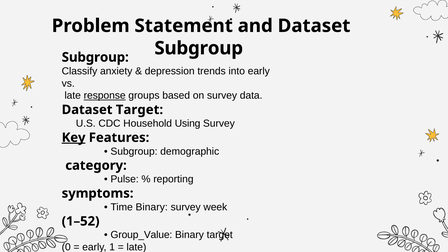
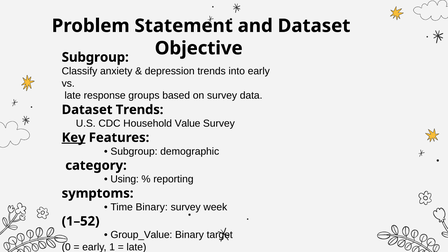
Subgroup at (199, 48): Subgroup -> Objective
response underline: present -> none
Dataset Target: Target -> Trends
Using: Using -> Value
Pulse: Pulse -> Using
